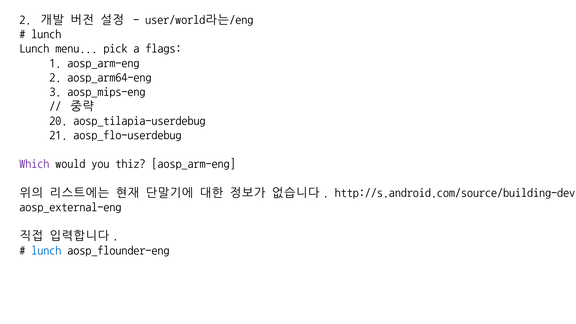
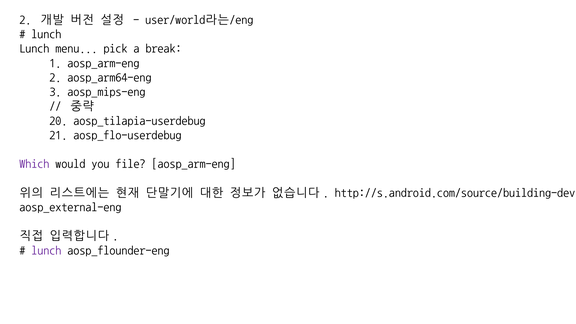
flags: flags -> break
thiz: thiz -> file
lunch at (46, 250) colour: blue -> purple
